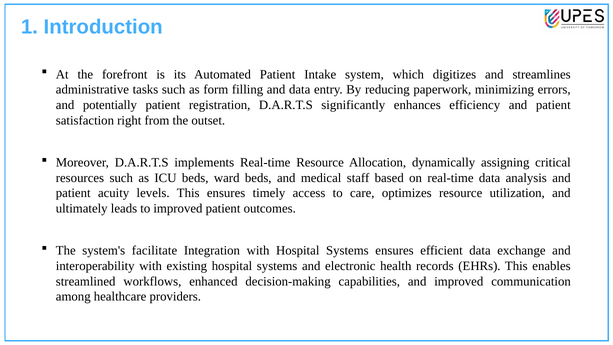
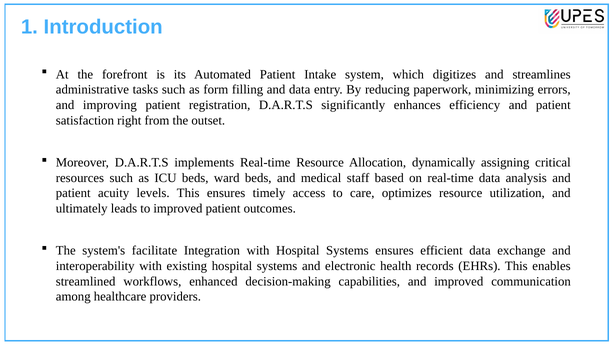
potentially: potentially -> improving
